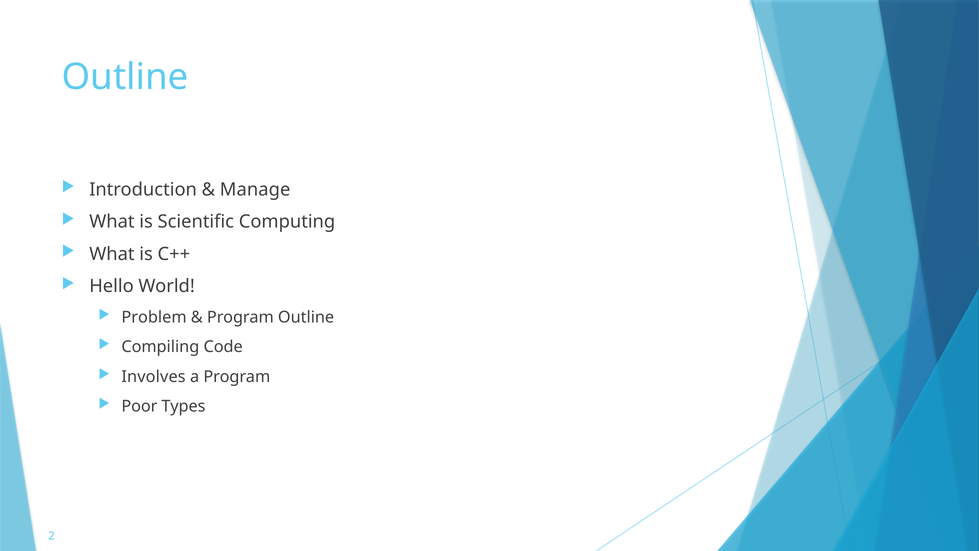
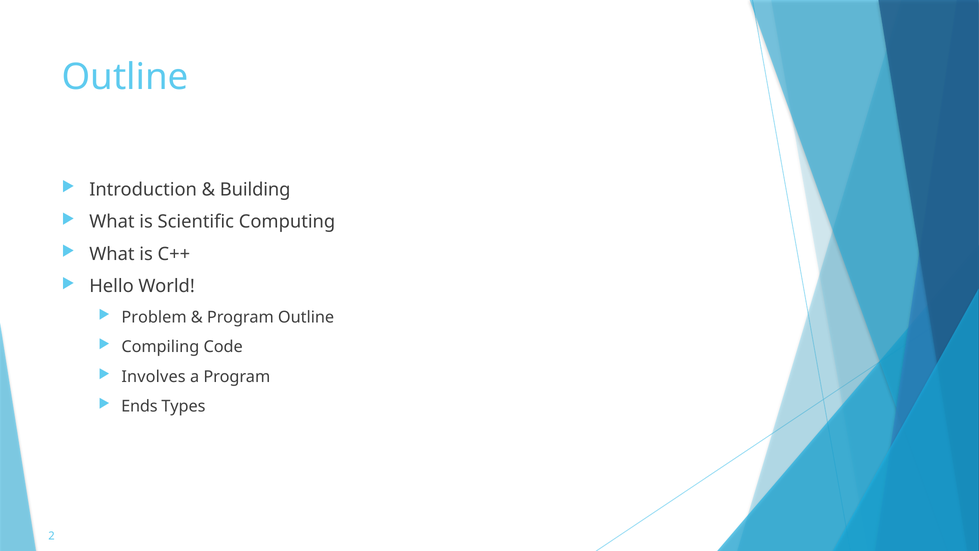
Manage: Manage -> Building
Poor: Poor -> Ends
